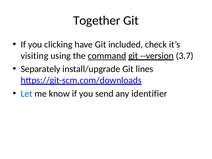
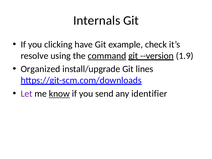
Together: Together -> Internals
included: included -> example
visiting: visiting -> resolve
3.7: 3.7 -> 1.9
Separately: Separately -> Organized
Let colour: blue -> purple
know underline: none -> present
